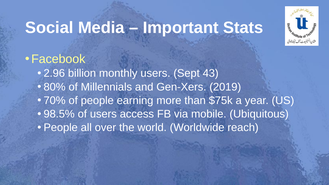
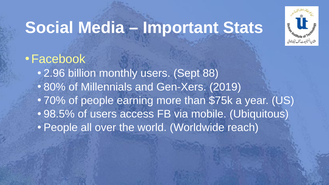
43: 43 -> 88
